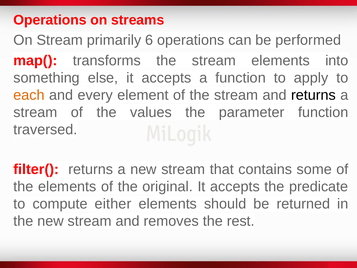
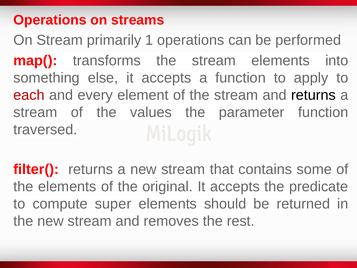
6: 6 -> 1
each colour: orange -> red
either: either -> super
